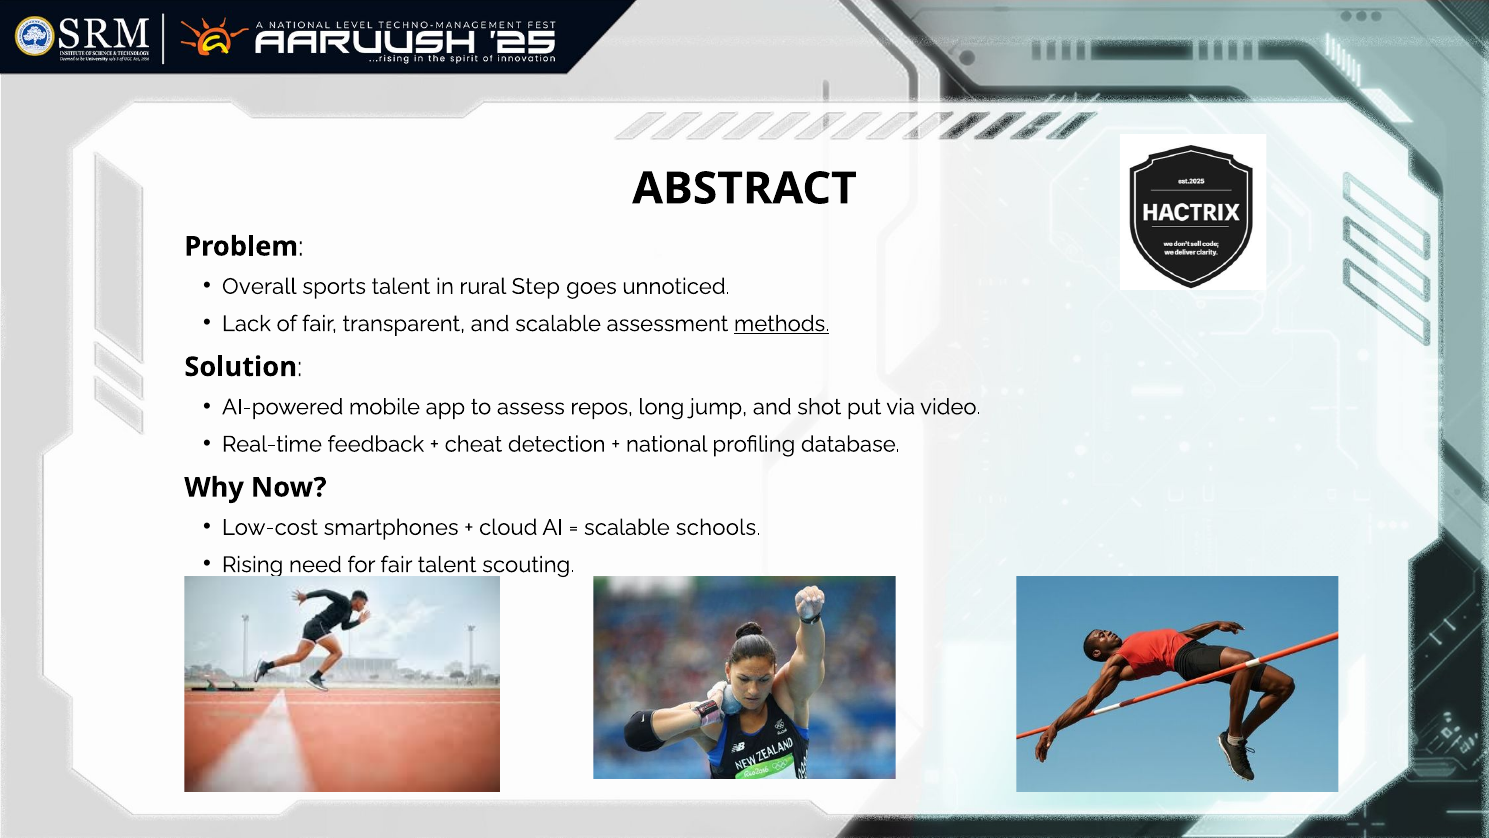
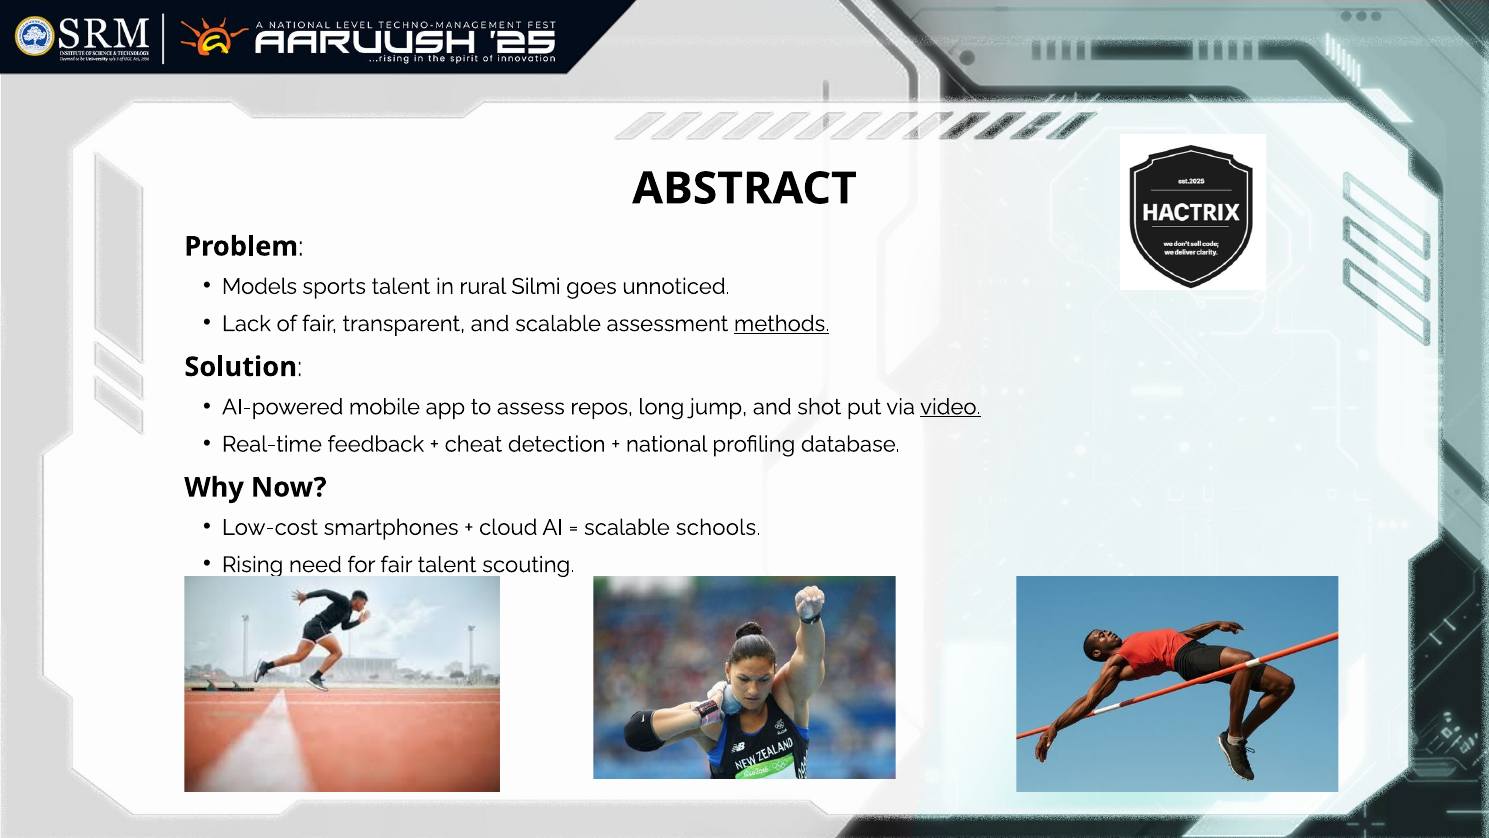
Overall: Overall -> Models
Step: Step -> Silmi
video underline: none -> present
